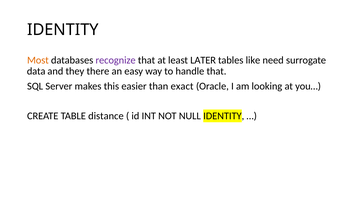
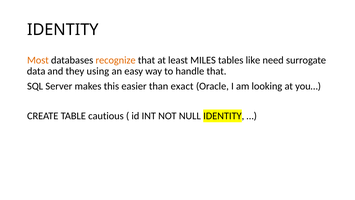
recognize colour: purple -> orange
LATER: LATER -> MILES
there: there -> using
distance: distance -> cautious
